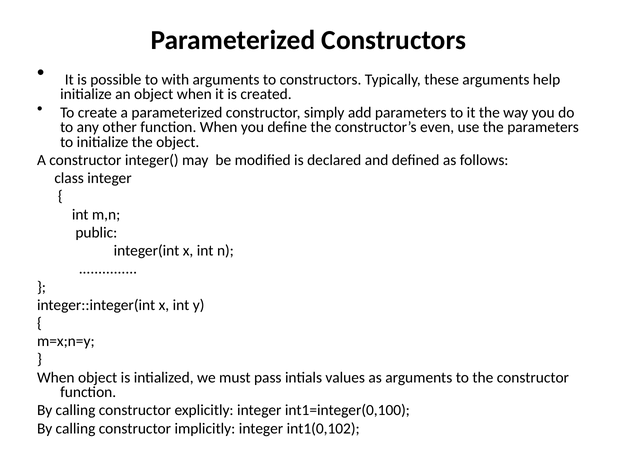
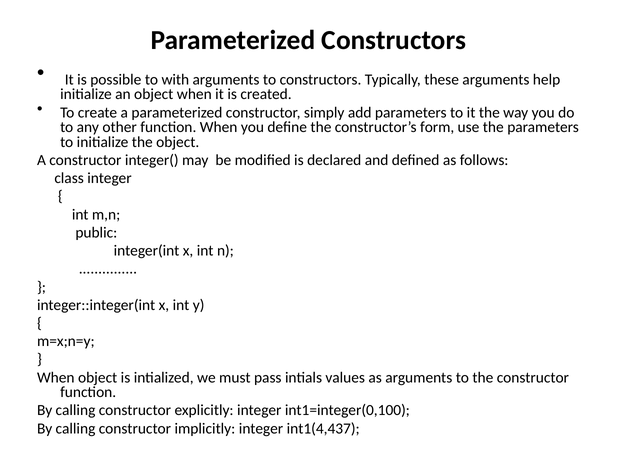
even: even -> form
int1(0,102: int1(0,102 -> int1(4,437
